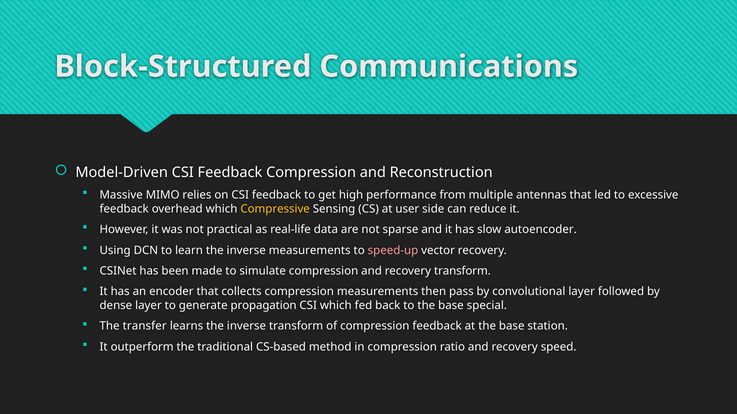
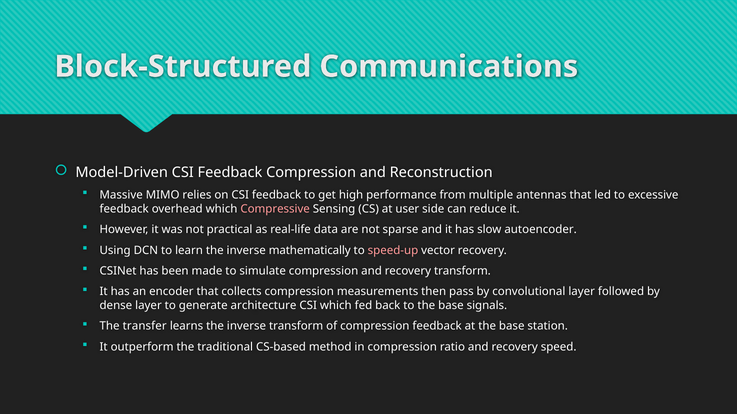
Compressive colour: yellow -> pink
inverse measurements: measurements -> mathematically
propagation: propagation -> architecture
special: special -> signals
